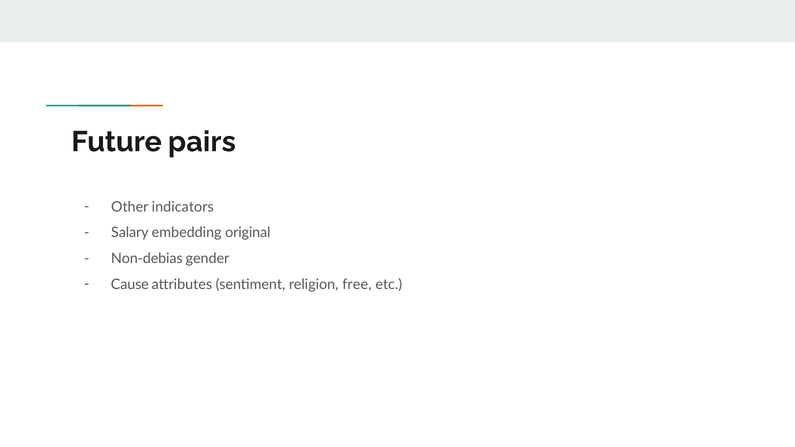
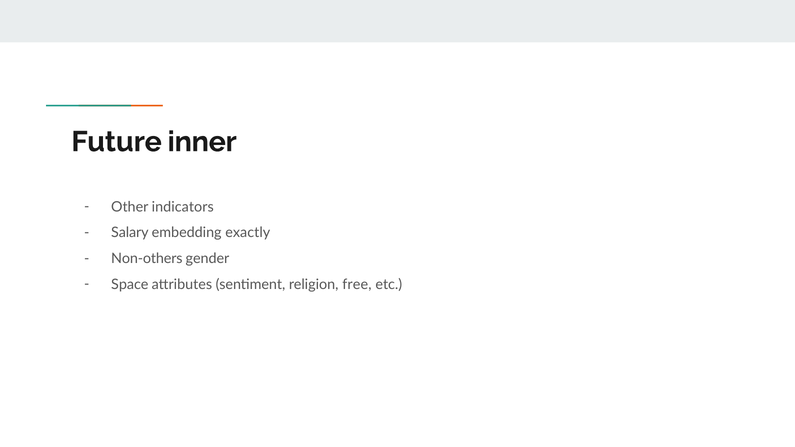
pairs: pairs -> inner
original: original -> exactly
Non-debias: Non-debias -> Non-others
Cause: Cause -> Space
